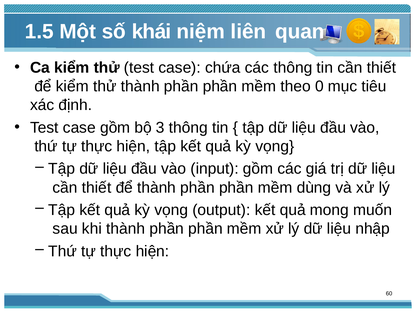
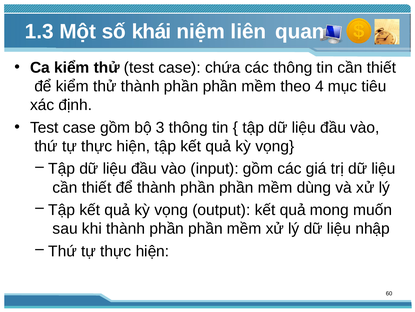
1.5: 1.5 -> 1.3
0: 0 -> 4
